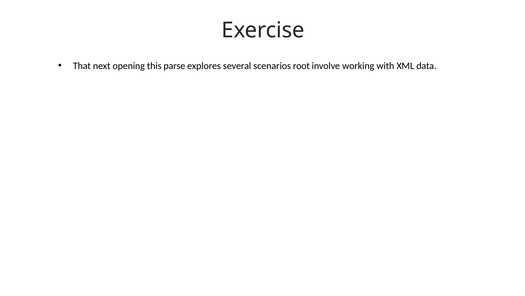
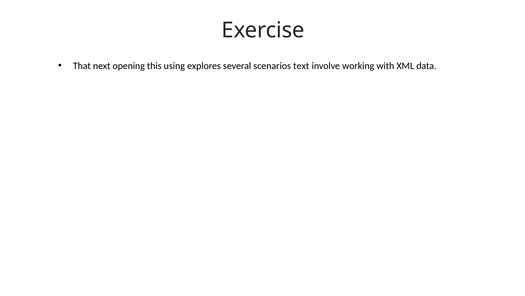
parse: parse -> using
root: root -> text
